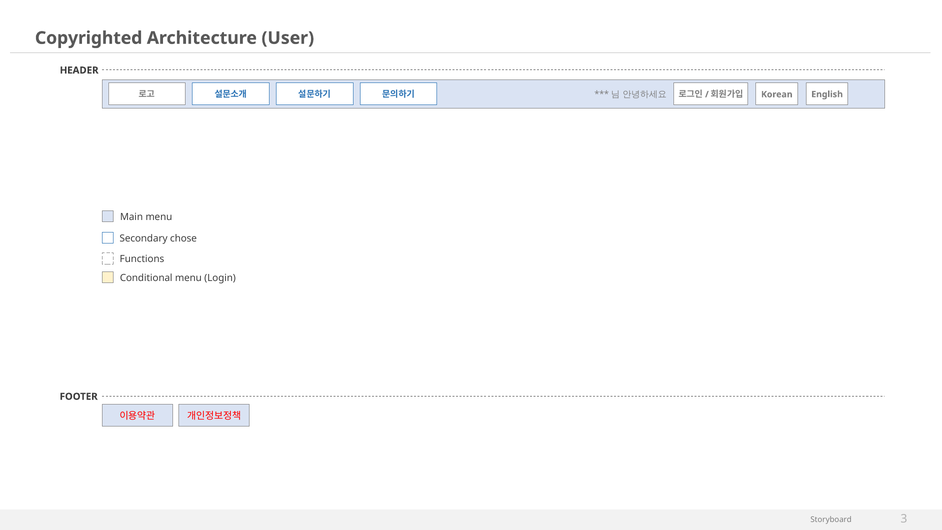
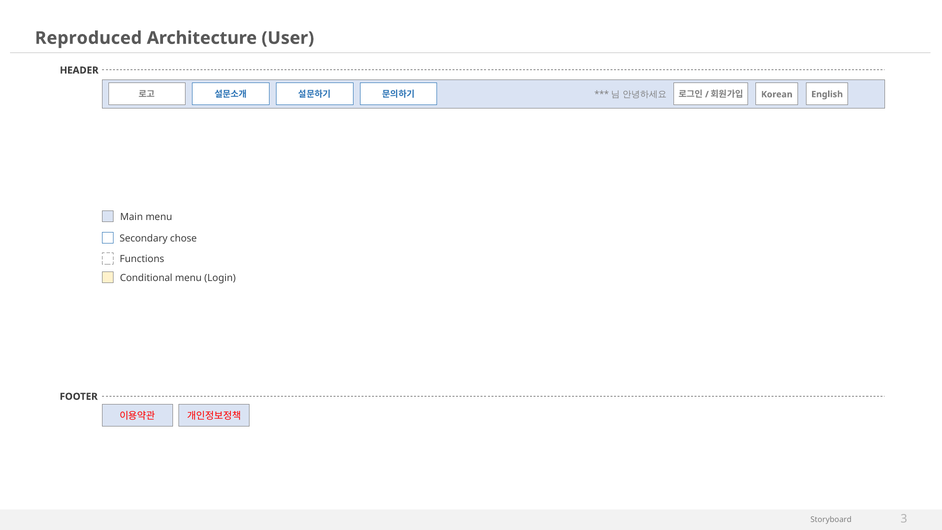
Copyrighted: Copyrighted -> Reproduced
